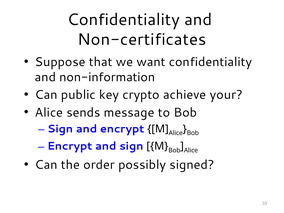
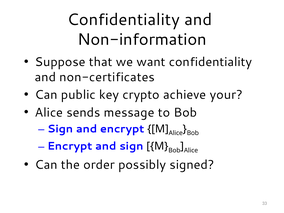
Non-certificates: Non-certificates -> Non-information
non-information: non-information -> non-certificates
